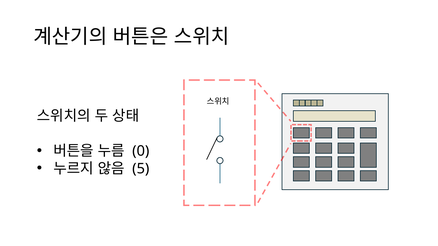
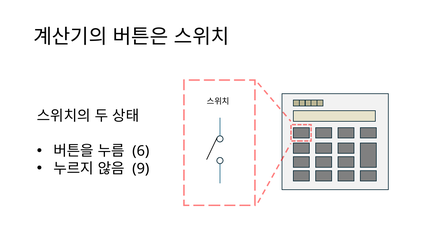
0: 0 -> 6
5: 5 -> 9
